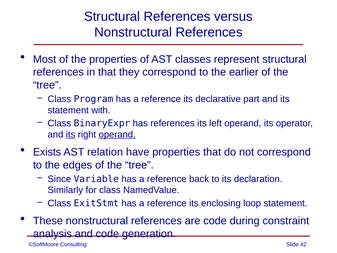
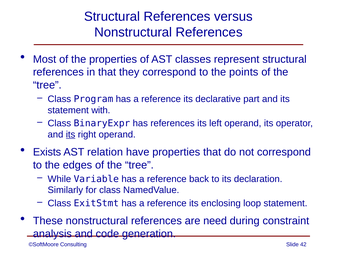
earlier: earlier -> points
operand at (117, 134) underline: present -> none
Since: Since -> While
are code: code -> need
